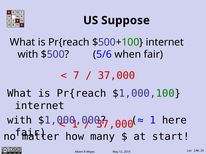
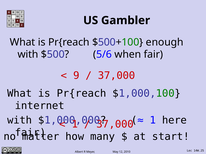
Suppose: Suppose -> Gambler
$500+100 internet: internet -> enough
7: 7 -> 9
